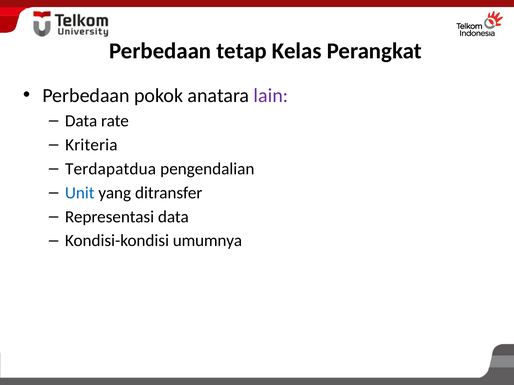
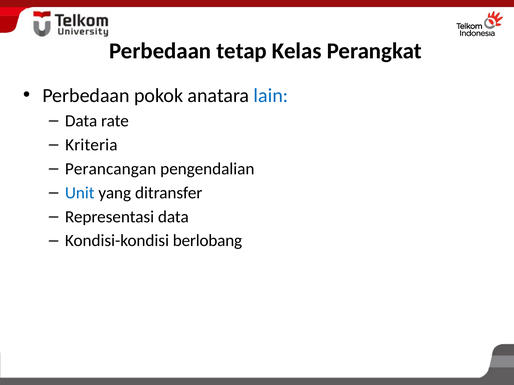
lain colour: purple -> blue
Terdapatdua: Terdapatdua -> Perancangan
umumnya: umumnya -> berlobang
